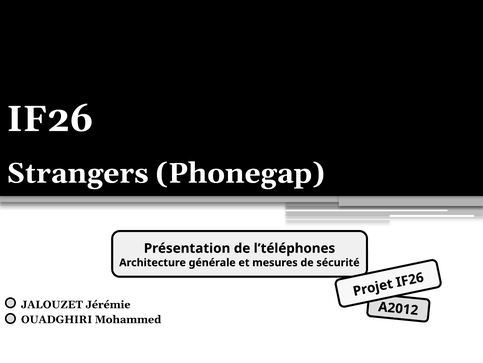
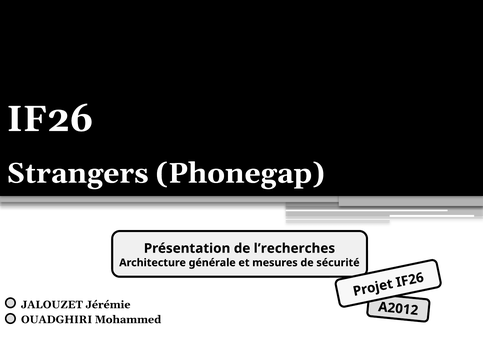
l’téléphones: l’téléphones -> l’recherches
